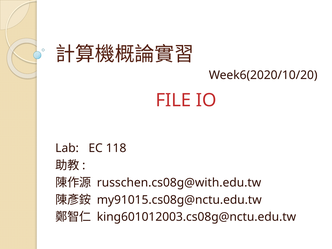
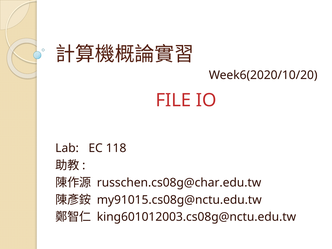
russchen.cs08g@with.edu.tw: russchen.cs08g@with.edu.tw -> russchen.cs08g@char.edu.tw
